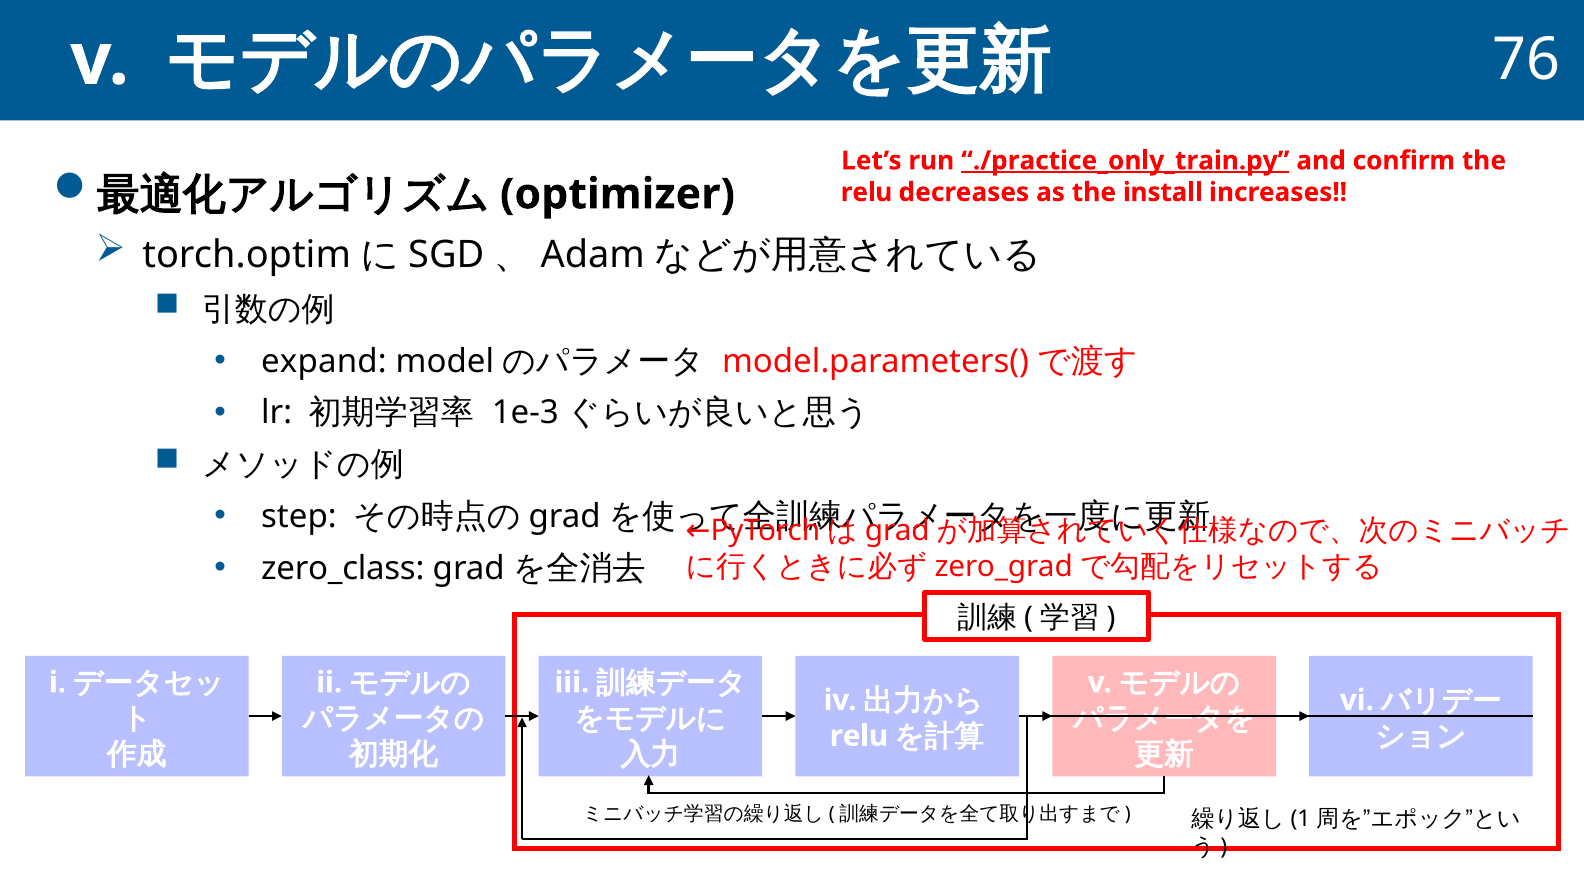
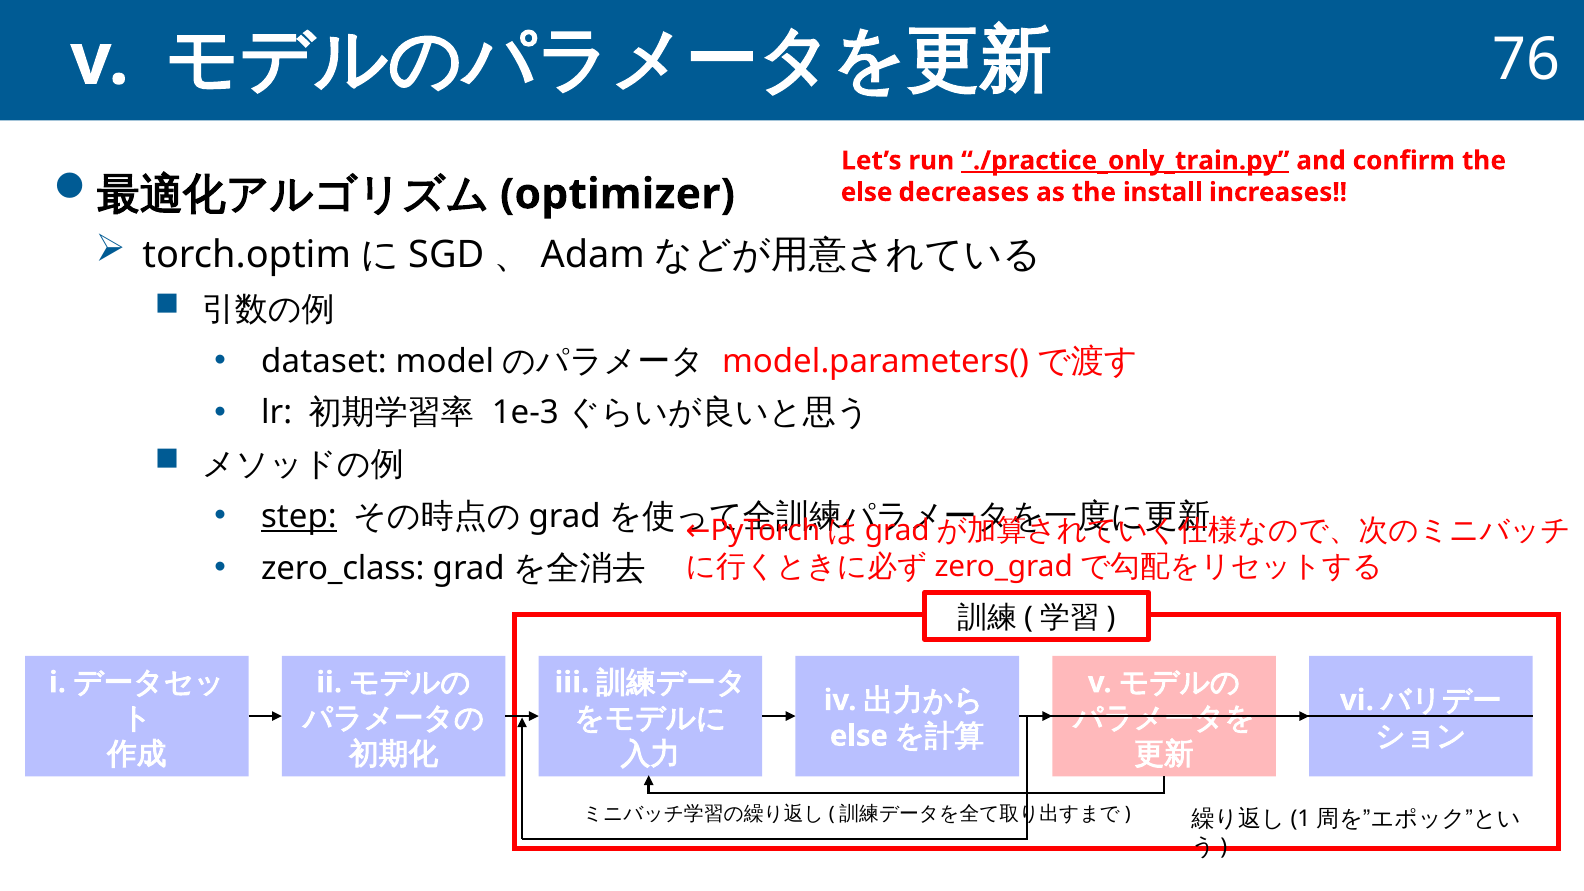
relu at (867, 192): relu -> else
expand: expand -> dataset
step underline: none -> present
relu at (859, 736): relu -> else
